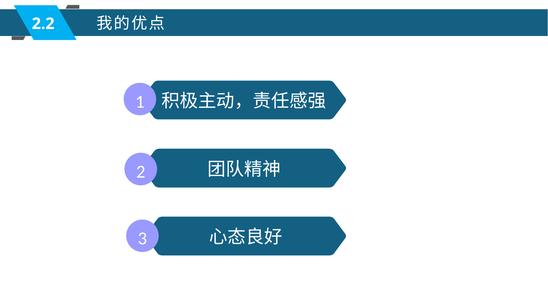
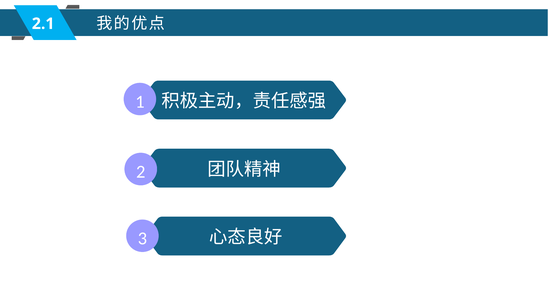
2.2: 2.2 -> 2.1
